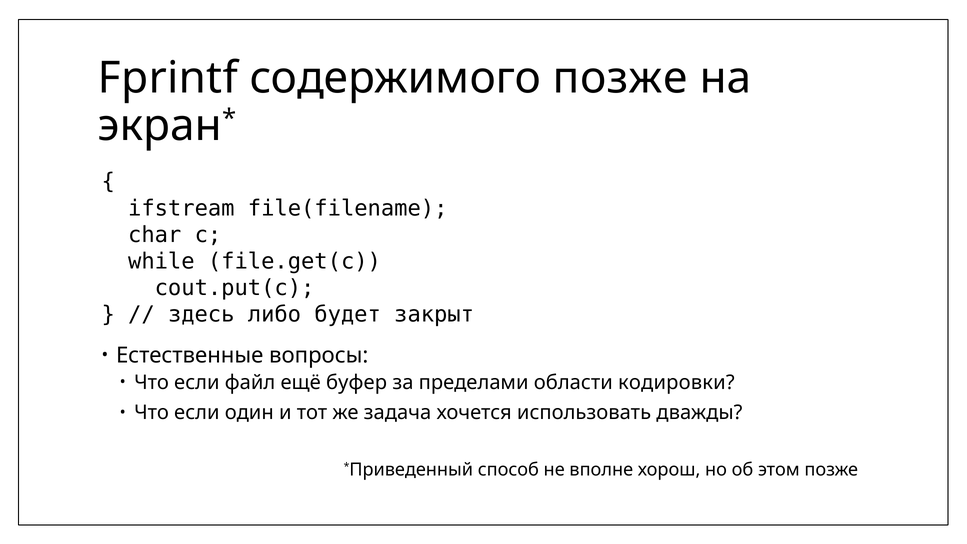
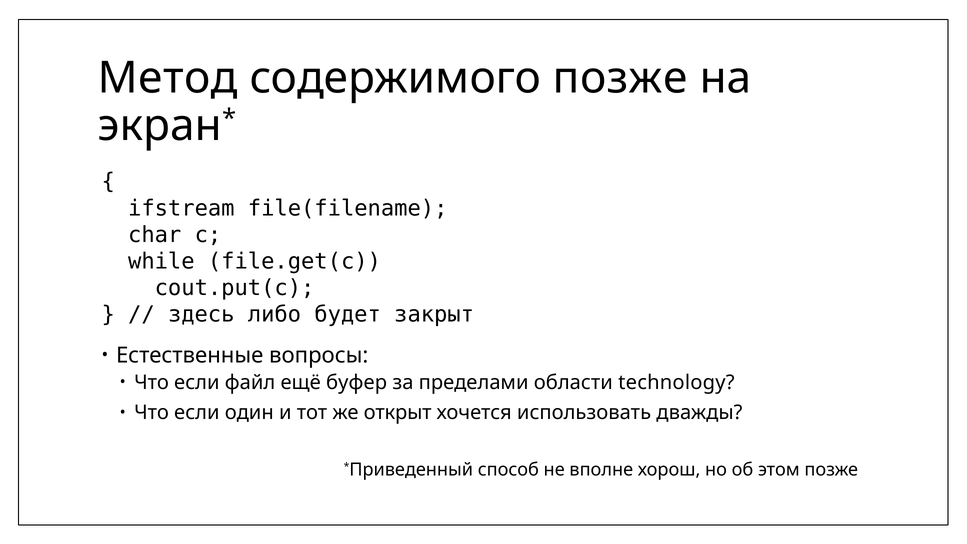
Fprintf: Fprintf -> Метод
кодировки: кодировки -> technology
задача: задача -> открыт
